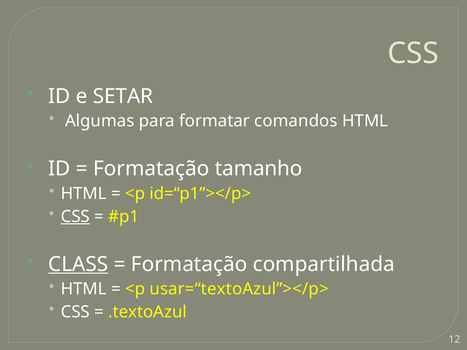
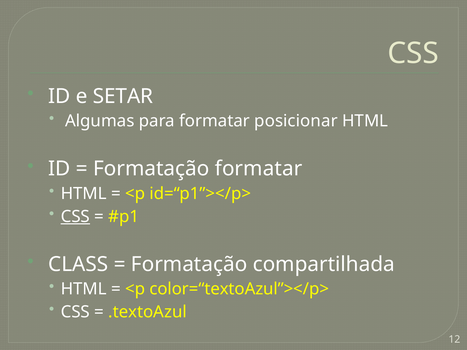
comandos: comandos -> posicionar
Formatação tamanho: tamanho -> formatar
CLASS underline: present -> none
usar=“textoAzul”></p>: usar=“textoAzul”></p> -> color=“textoAzul”></p>
